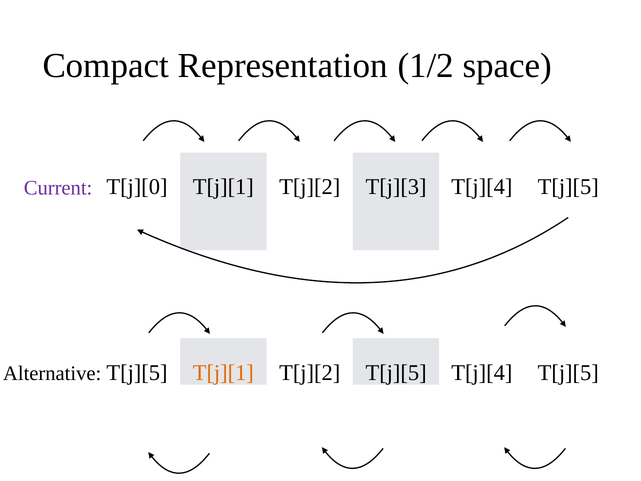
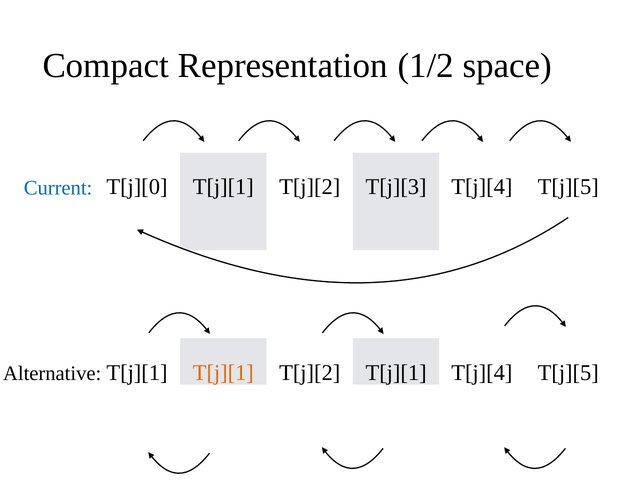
Current colour: purple -> blue
T[j][2 T[j][5: T[j][5 -> T[j][1
Alternative T[j][5: T[j][5 -> T[j][1
